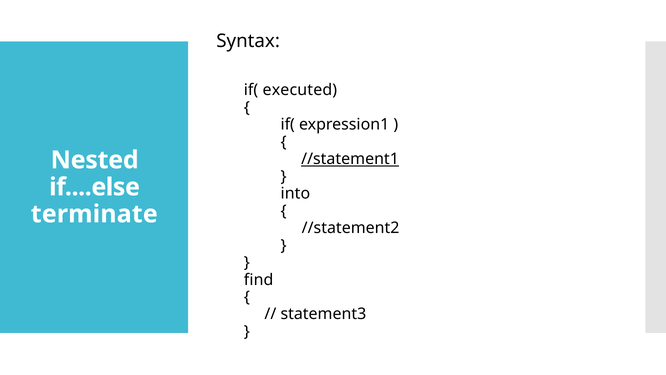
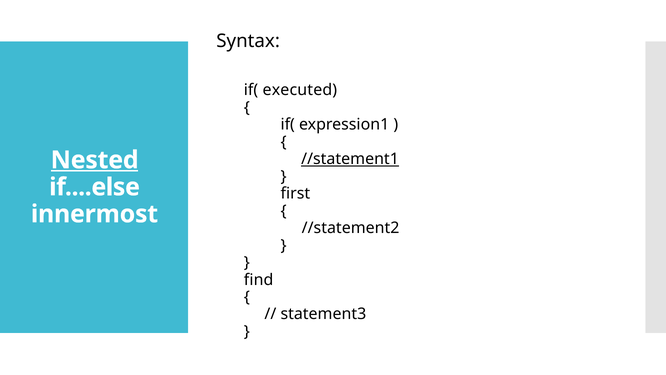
Nested underline: none -> present
into: into -> first
terminate: terminate -> innermost
